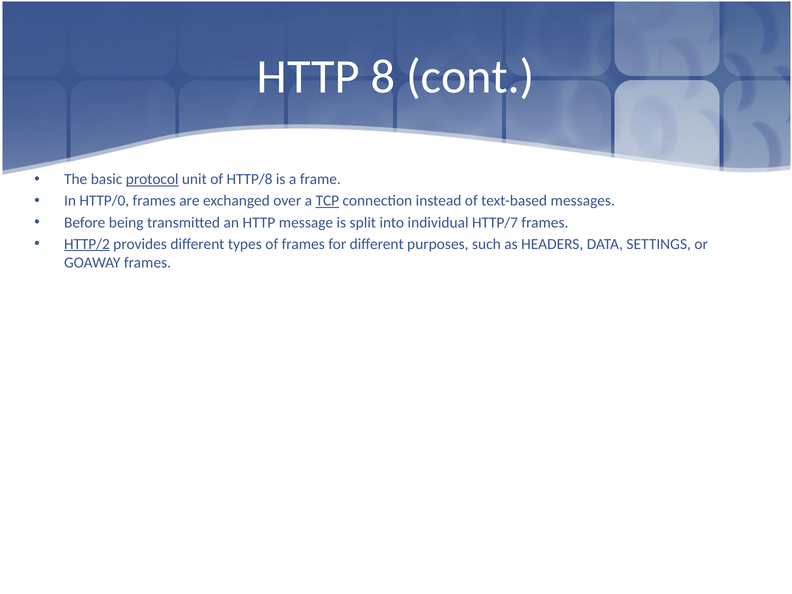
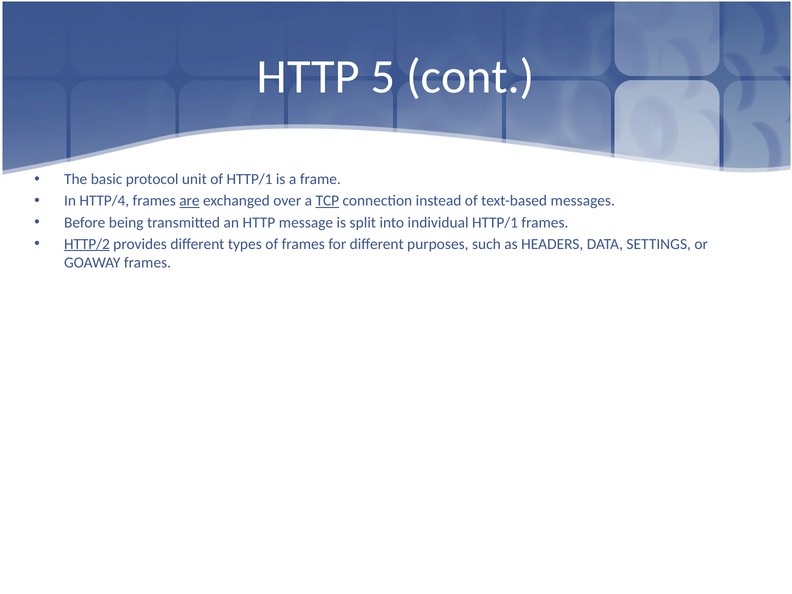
8: 8 -> 5
protocol underline: present -> none
of HTTP/8: HTTP/8 -> HTTP/1
HTTP/0: HTTP/0 -> HTTP/4
are underline: none -> present
individual HTTP/7: HTTP/7 -> HTTP/1
